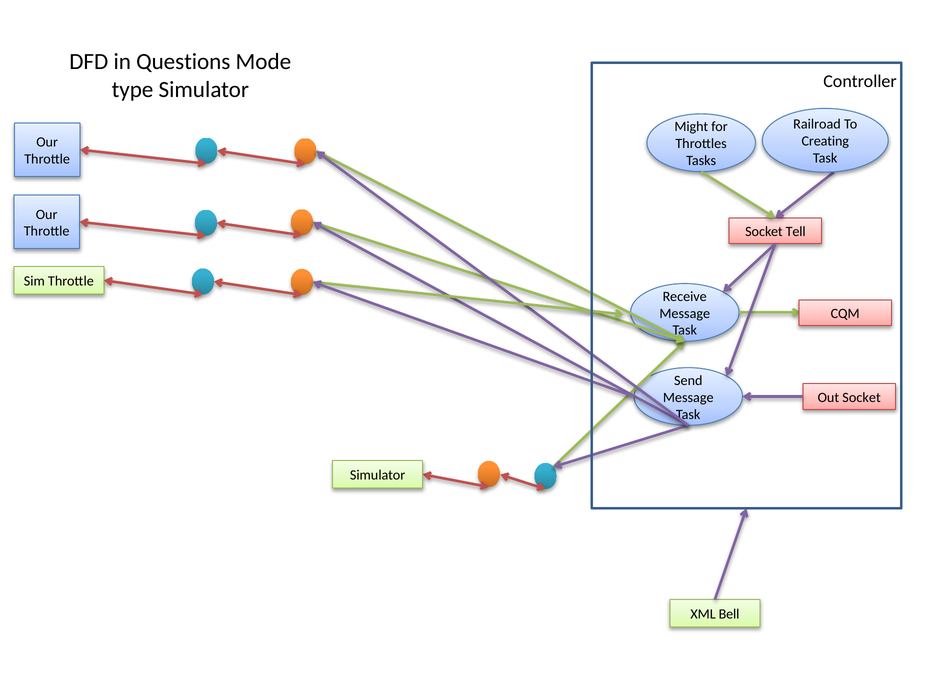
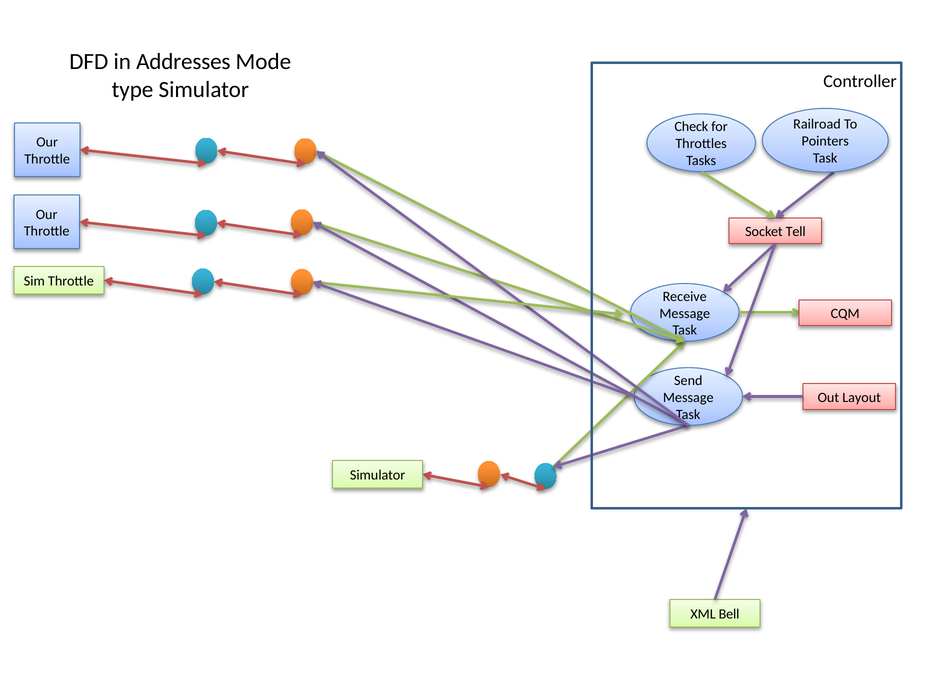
Questions: Questions -> Addresses
Might: Might -> Check
Creating: Creating -> Pointers
Out Socket: Socket -> Layout
